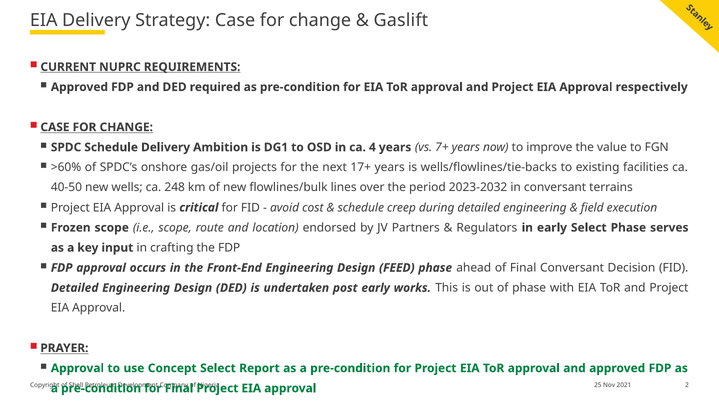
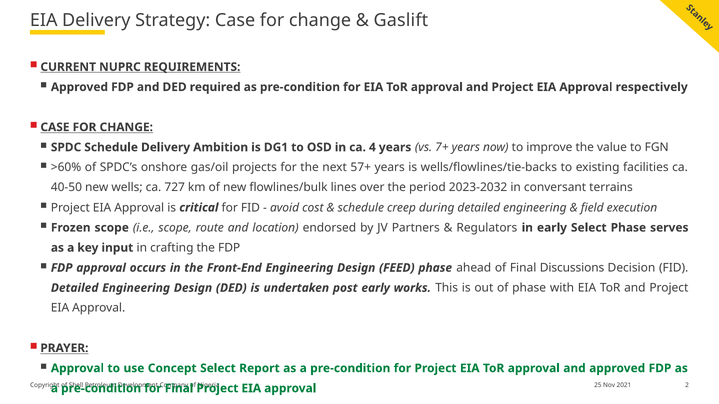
17+: 17+ -> 57+
248: 248 -> 727
Final Conversant: Conversant -> Discussions
